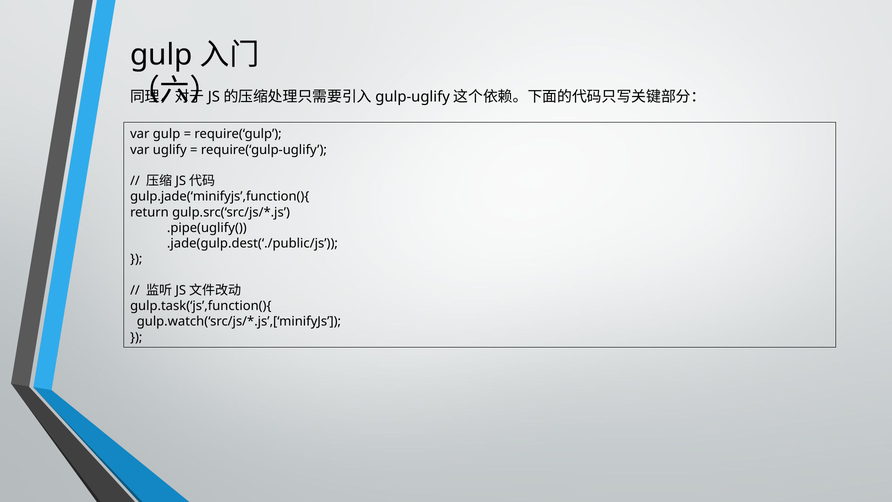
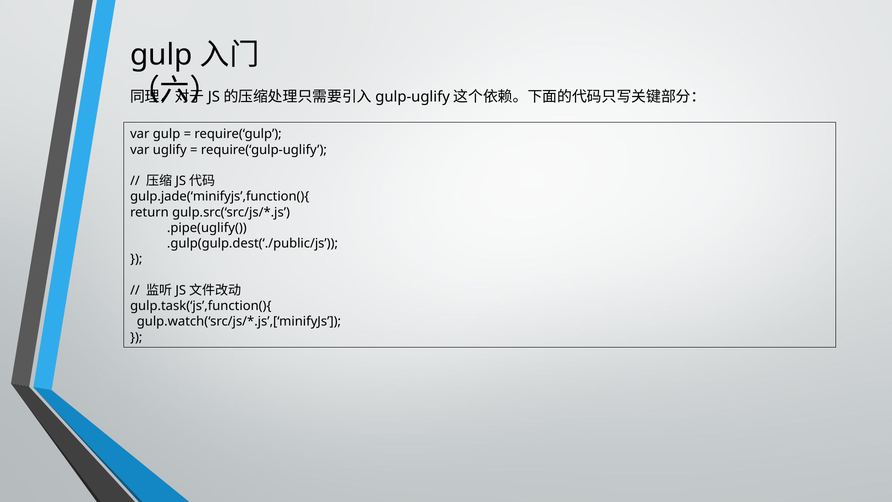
.jade(gulp.dest(‘./public/js: .jade(gulp.dest(‘./public/js -> .gulp(gulp.dest(‘./public/js
